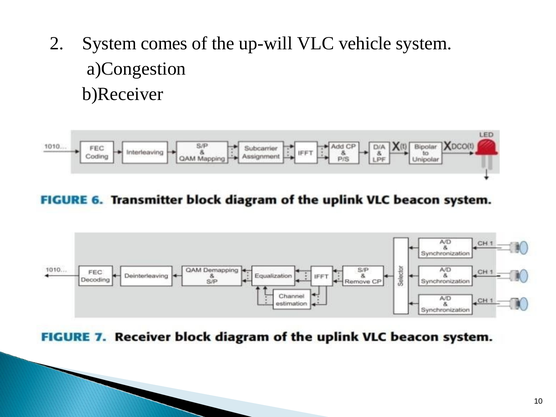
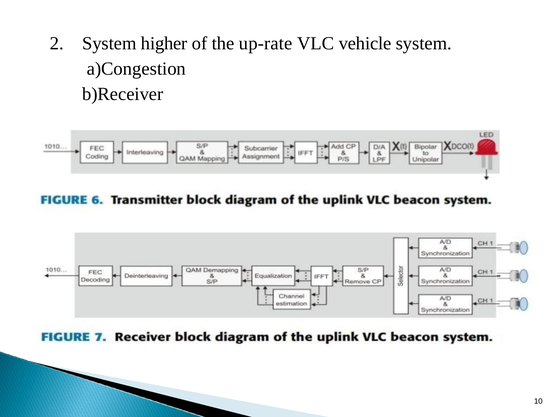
comes: comes -> higher
up-will: up-will -> up-rate
